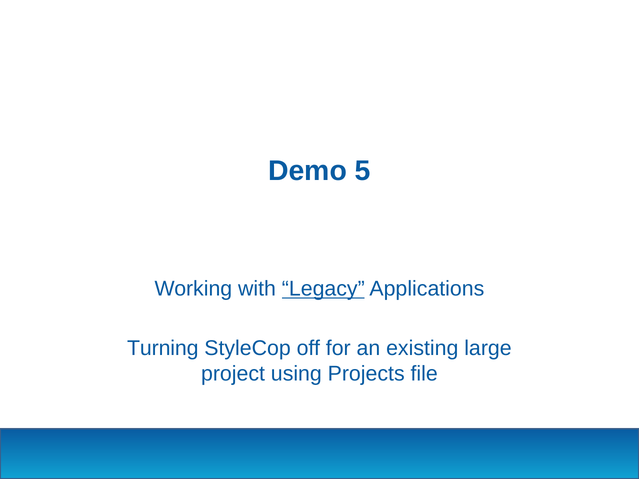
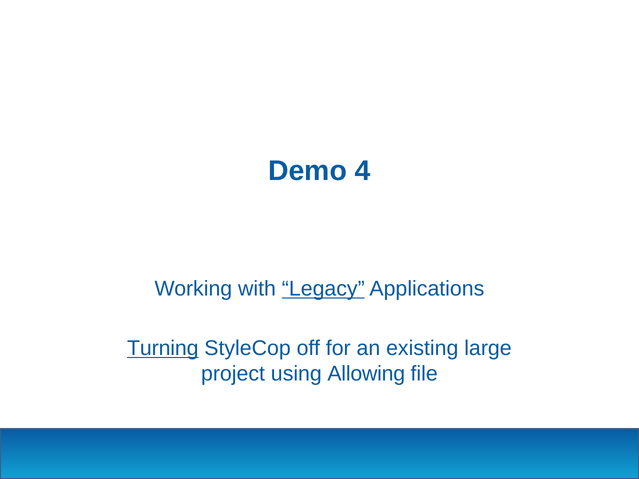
5: 5 -> 4
Turning underline: none -> present
Projects: Projects -> Allowing
